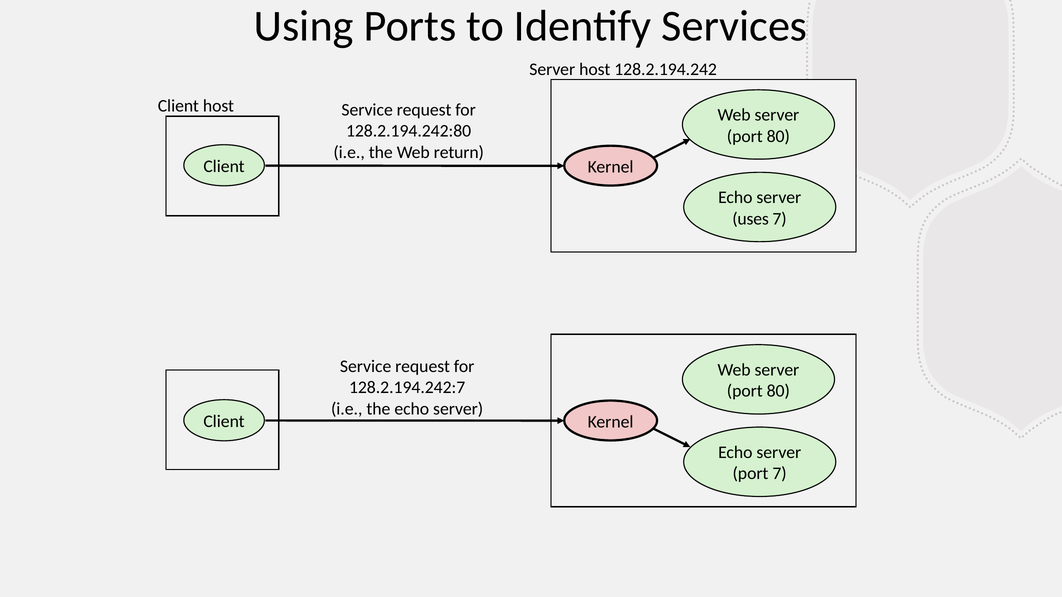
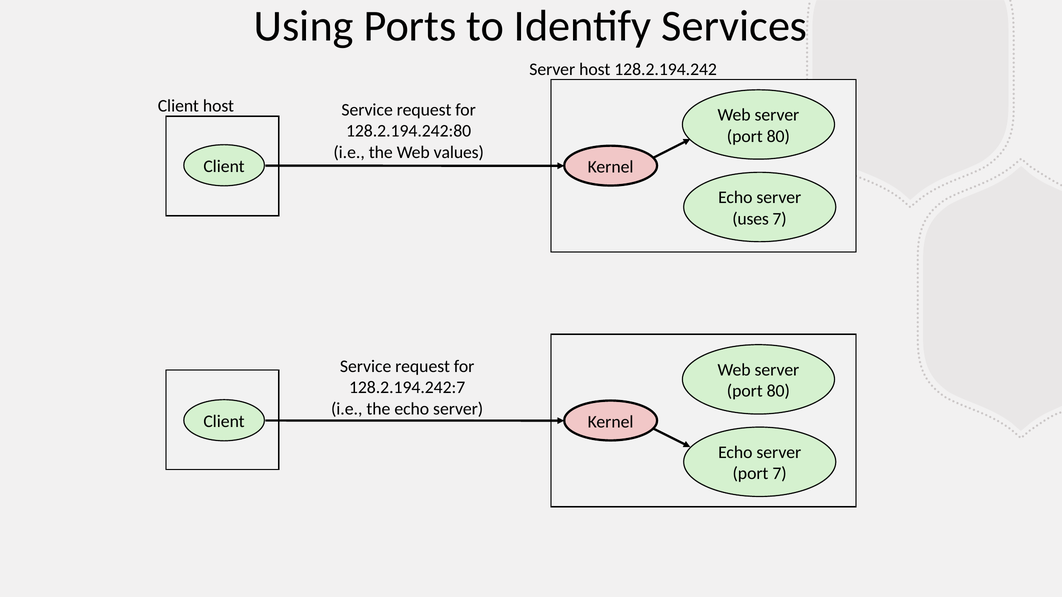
return: return -> values
